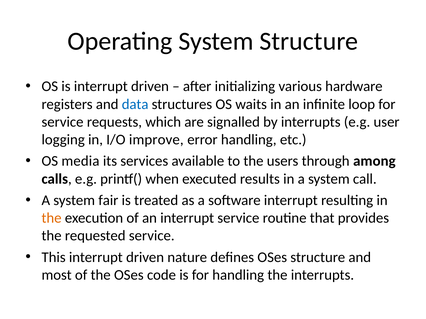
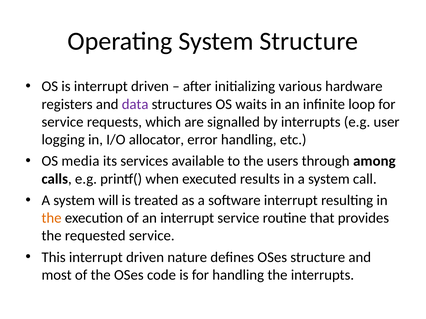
data colour: blue -> purple
improve: improve -> allocator
fair: fair -> will
